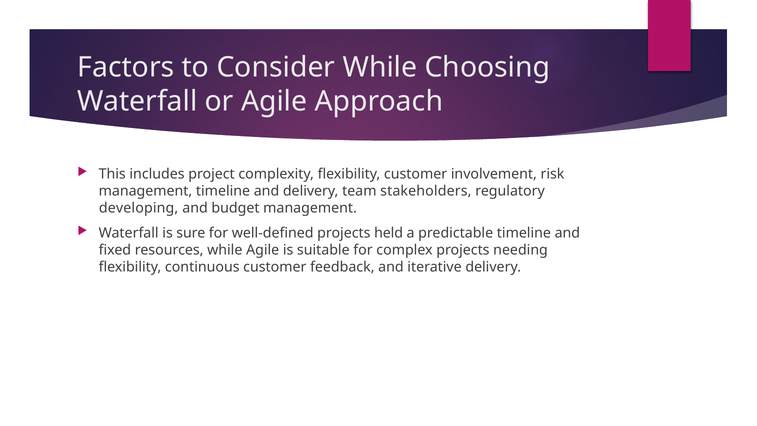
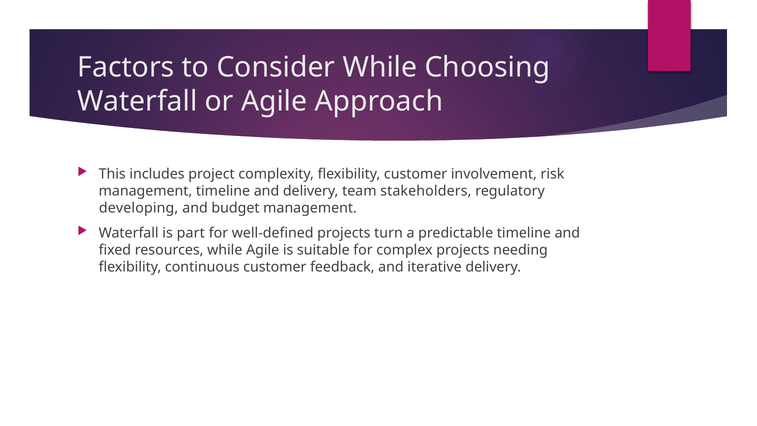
sure: sure -> part
held: held -> turn
